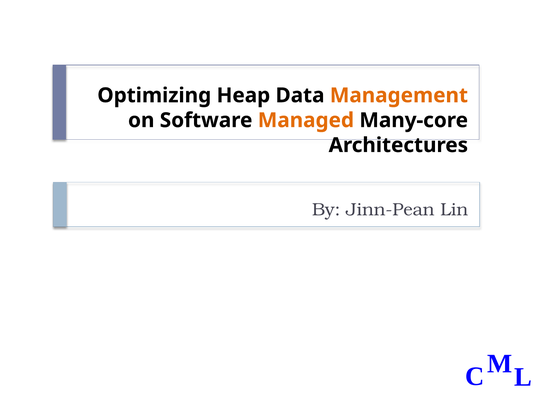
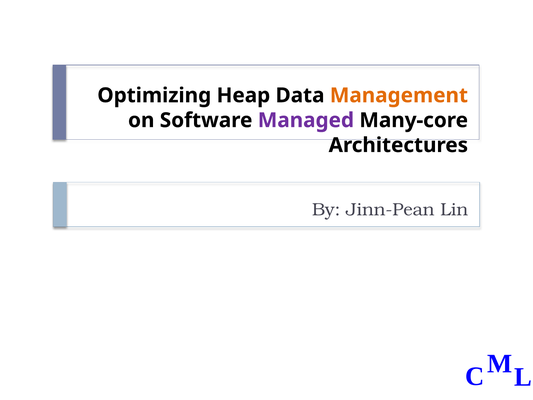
Managed colour: orange -> purple
